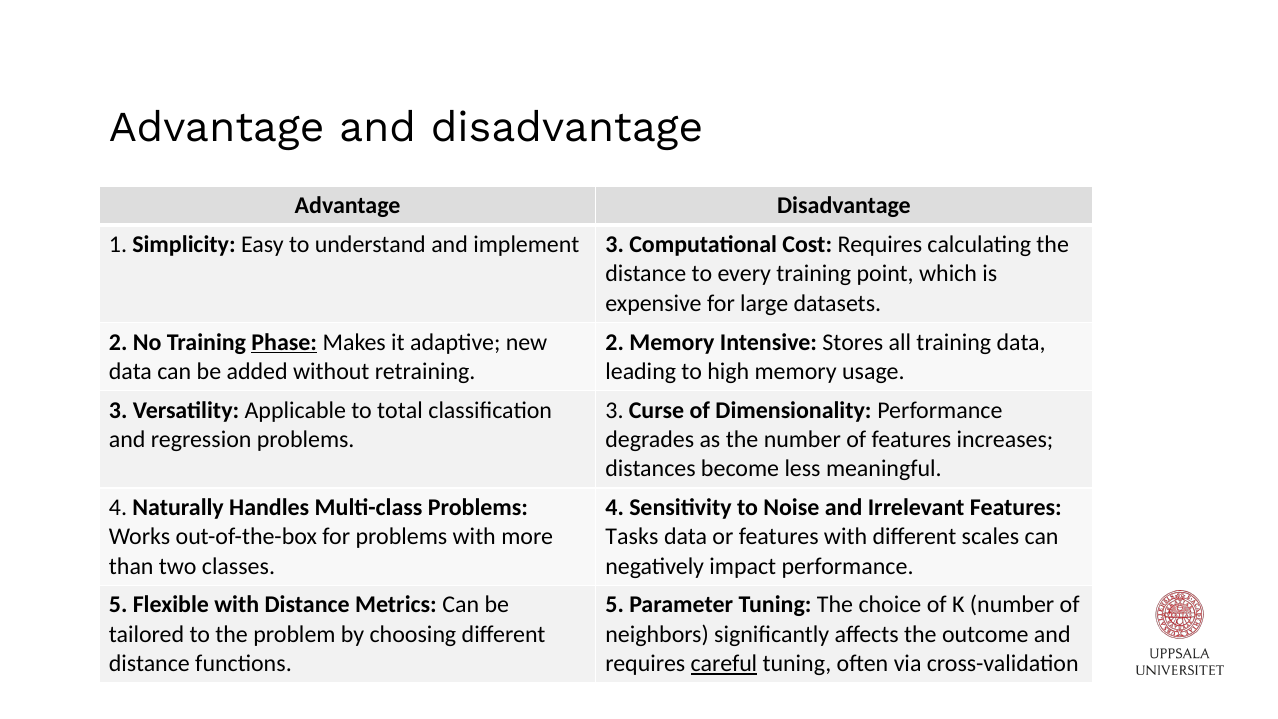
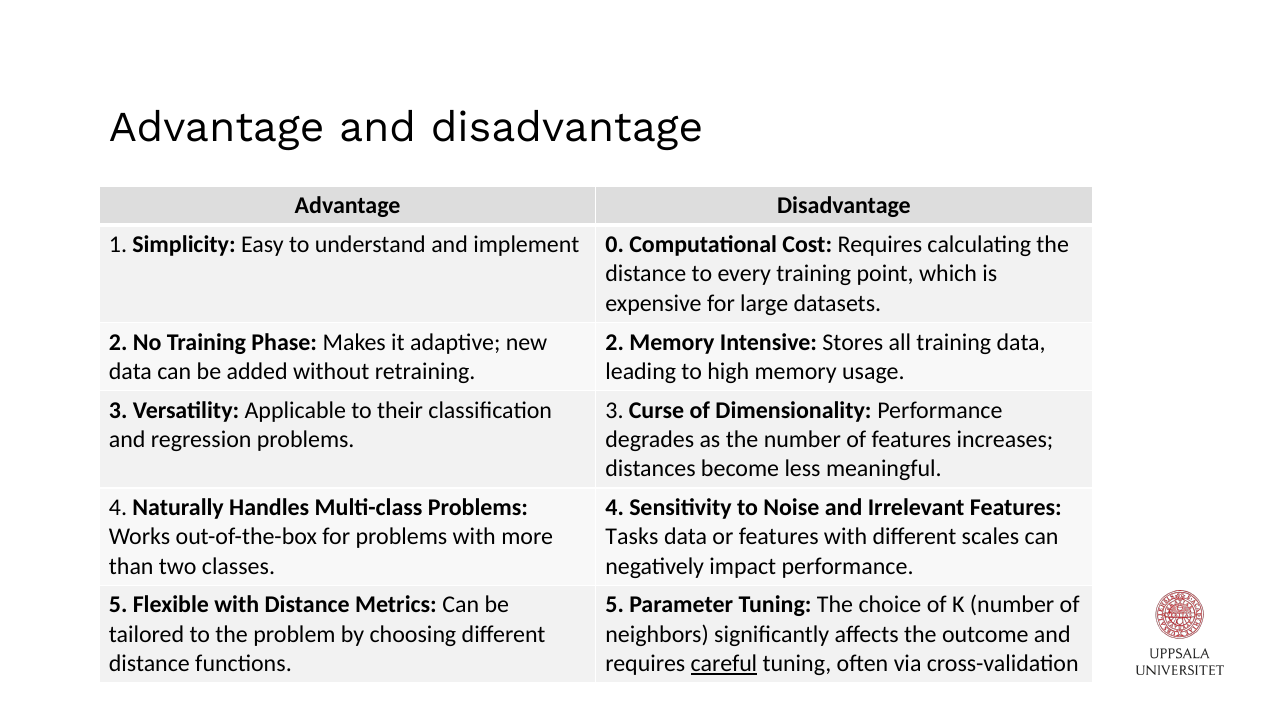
implement 3: 3 -> 0
Phase underline: present -> none
total: total -> their
